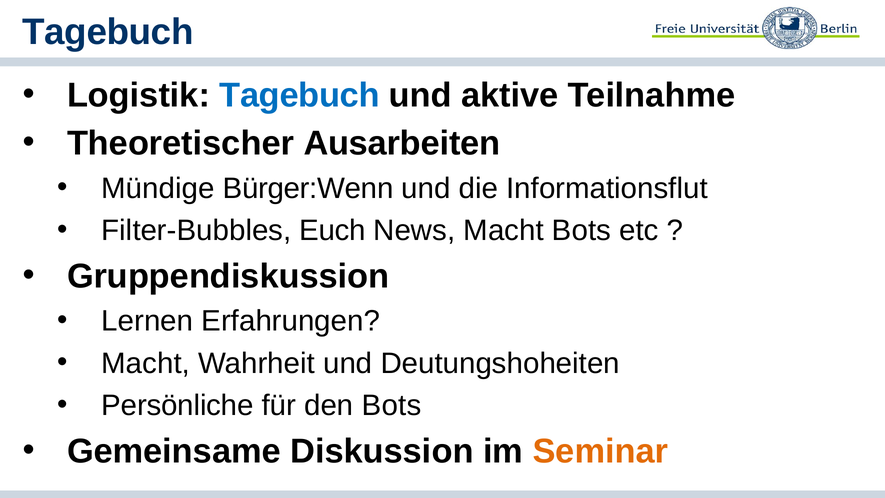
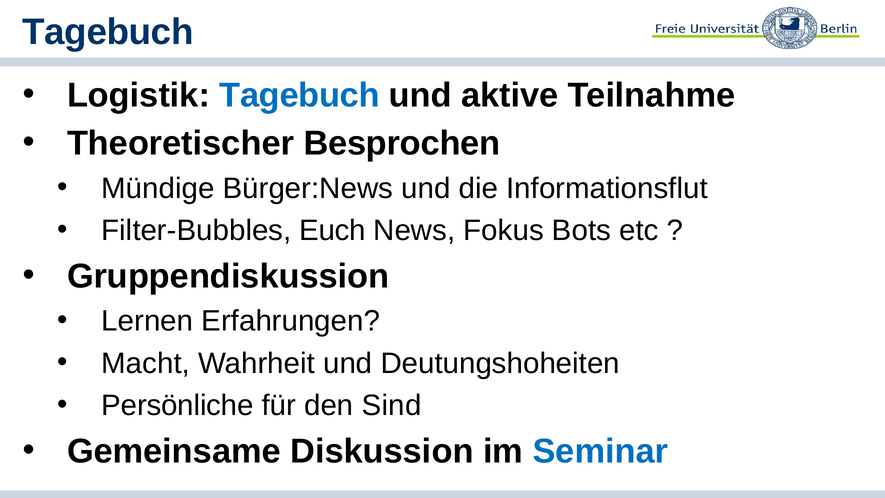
Ausarbeiten: Ausarbeiten -> Besprochen
Bürger:Wenn: Bürger:Wenn -> Bürger:News
News Macht: Macht -> Fokus
den Bots: Bots -> Sind
Seminar colour: orange -> blue
